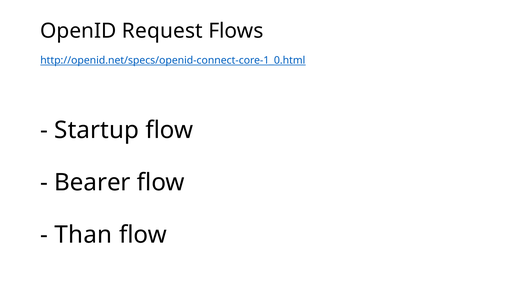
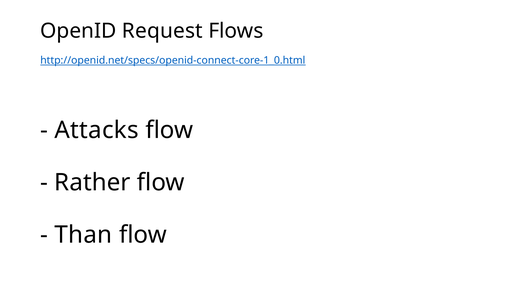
Startup: Startup -> Attacks
Bearer: Bearer -> Rather
